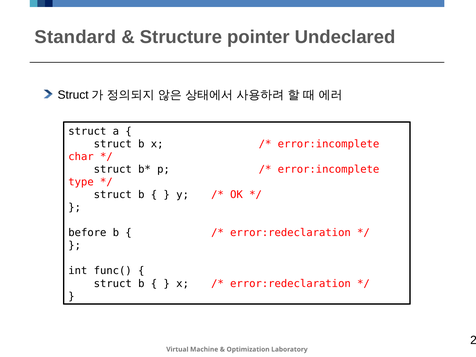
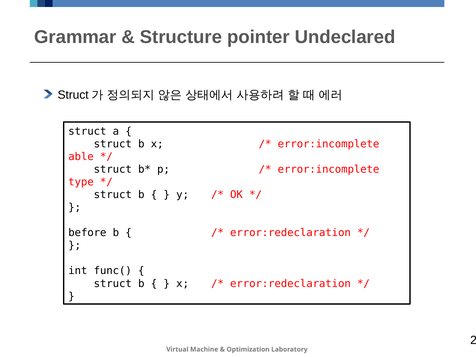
Standard: Standard -> Grammar
char: char -> able
